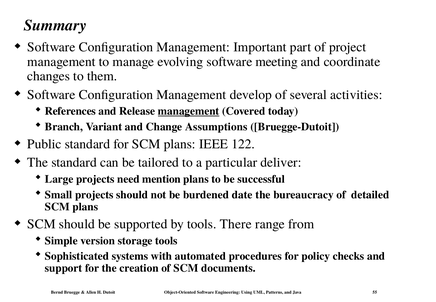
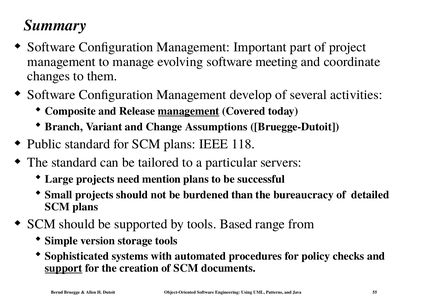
References: References -> Composite
122: 122 -> 118
deliver: deliver -> servers
date: date -> than
There: There -> Based
support underline: none -> present
